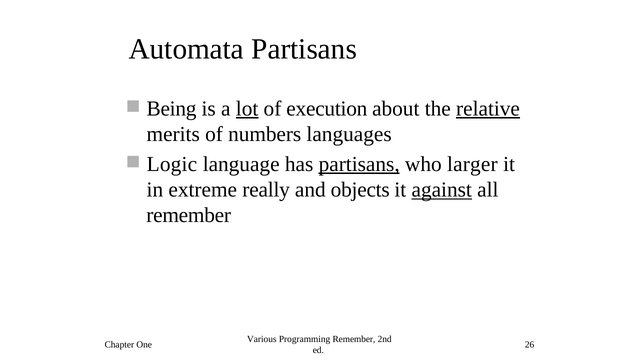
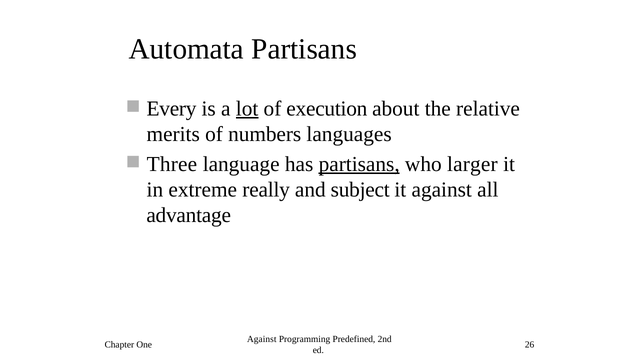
Being: Being -> Every
relative underline: present -> none
Logic: Logic -> Three
objects: objects -> subject
against at (442, 189) underline: present -> none
remember at (189, 215): remember -> advantage
Various at (262, 338): Various -> Against
Programming Remember: Remember -> Predefined
